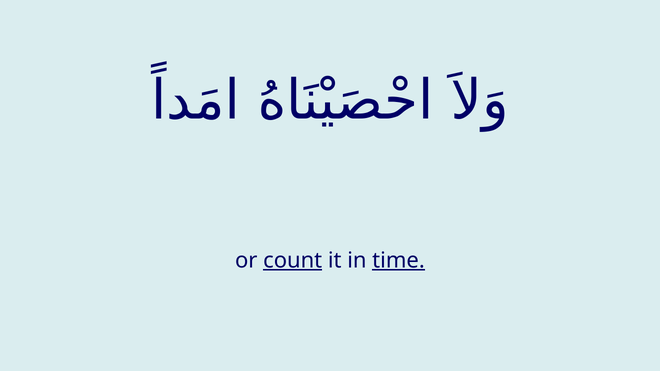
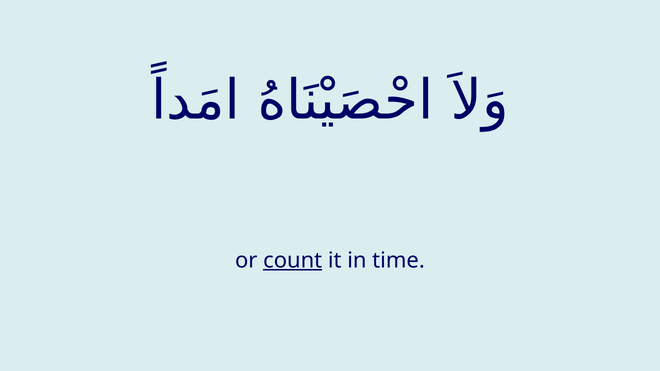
time underline: present -> none
